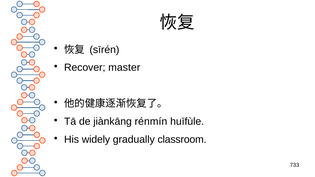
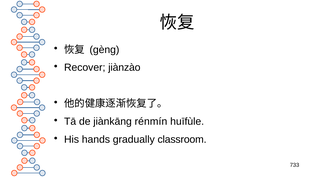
sīrén: sīrén -> gèng
master: master -> jiànzào
widely: widely -> hands
